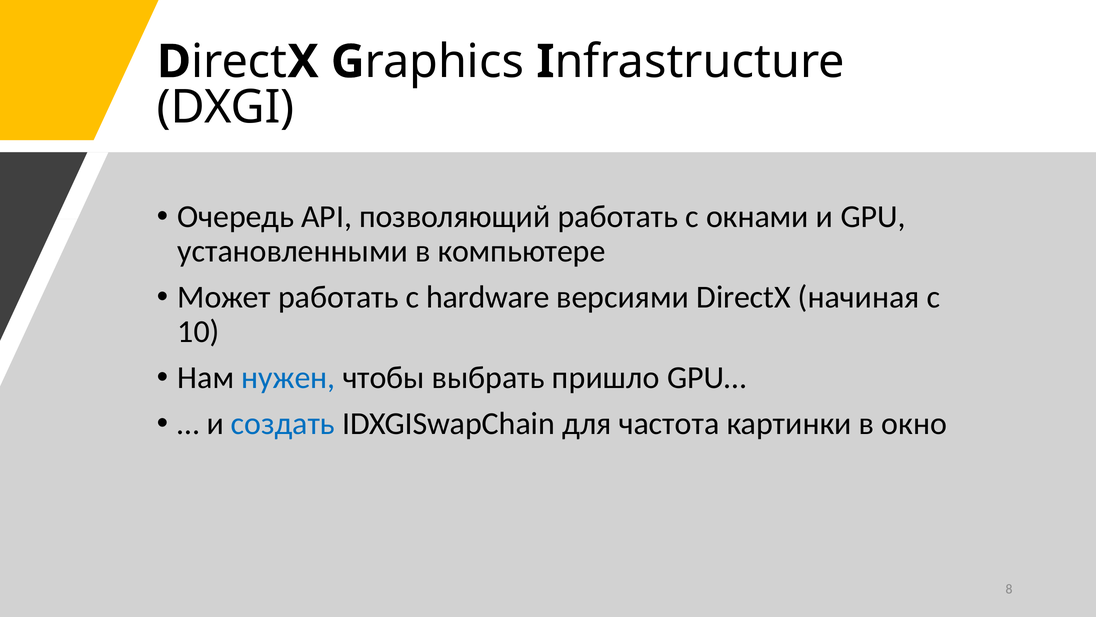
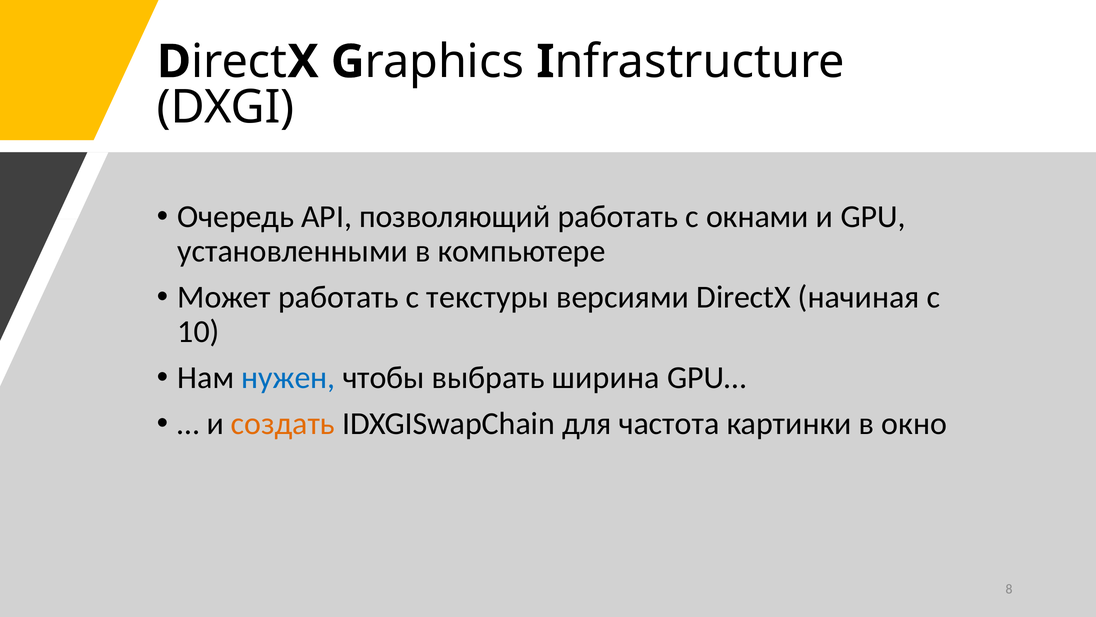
hardware: hardware -> текстуры
пришло: пришло -> ширина
создать colour: blue -> orange
